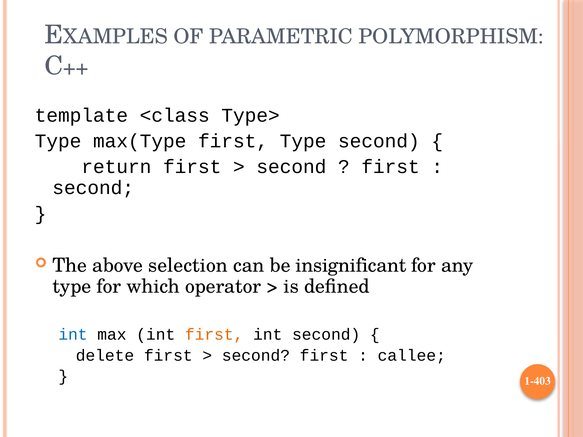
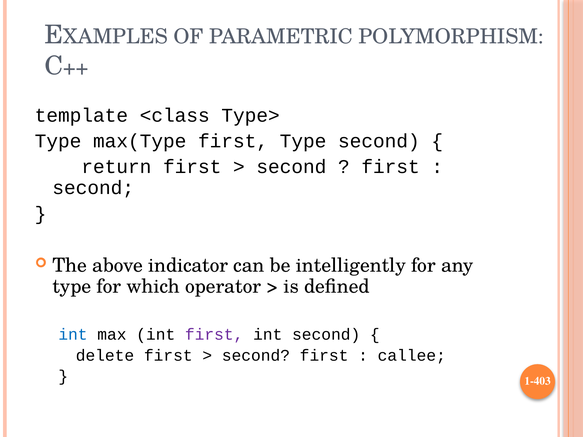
selection: selection -> indicator
insignificant: insignificant -> intelligently
first at (214, 335) colour: orange -> purple
